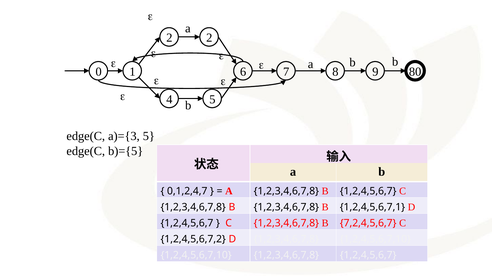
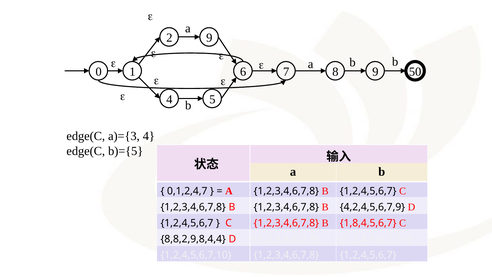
2 2: 2 -> 9
80: 80 -> 50
a)={3 5: 5 -> 4
1,2,4,5,6,7,1: 1,2,4,5,6,7,1 -> 4,2,4,5,6,7,9
7,2,4,5,6,7: 7,2,4,5,6,7 -> 1,8,4,5,6,7
1,2,4,5,6,7,2: 1,2,4,5,6,7,2 -> 8,8,2,9,8,4,4
